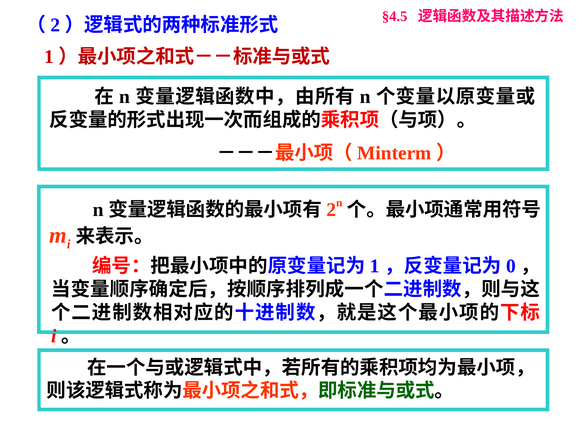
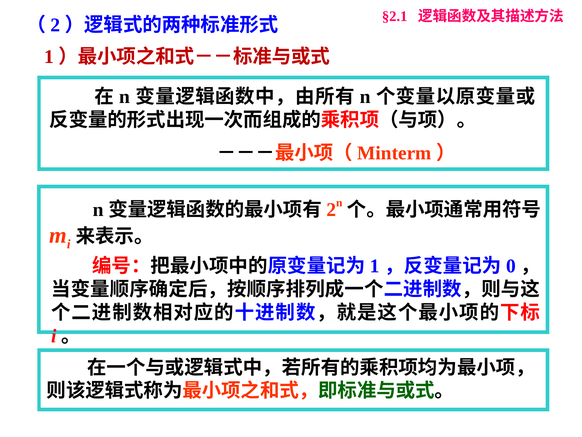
§4.5: §4.5 -> §2.1
